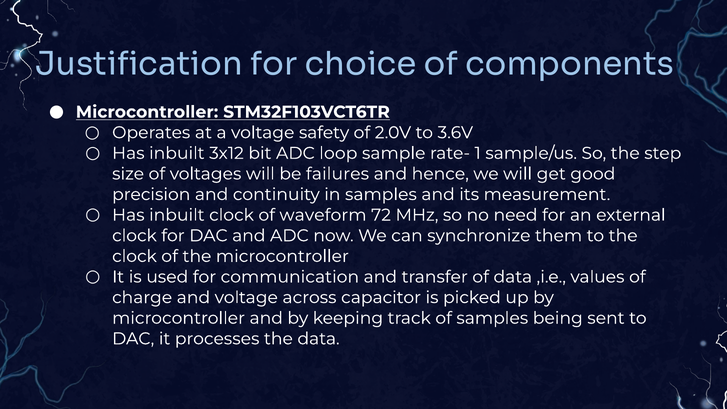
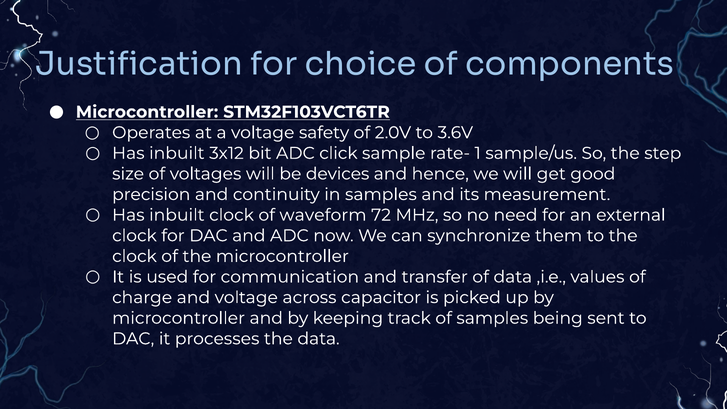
loop: loop -> click
failures: failures -> devices
